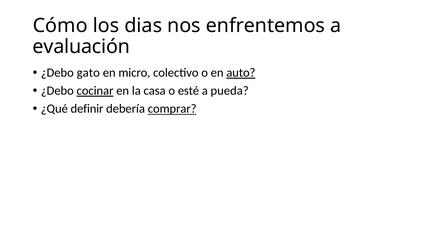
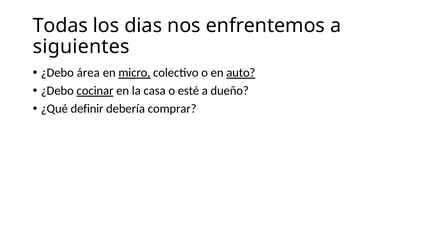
Cómo: Cómo -> Todas
evaluación: evaluación -> siguientes
gato: gato -> área
micro underline: none -> present
pueda: pueda -> dueño
comprar underline: present -> none
